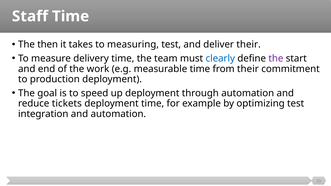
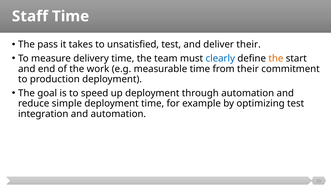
then: then -> pass
measuring: measuring -> unsatisfied
the at (276, 58) colour: purple -> orange
tickets: tickets -> simple
